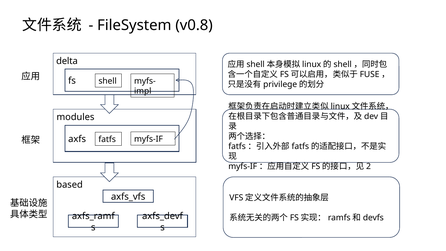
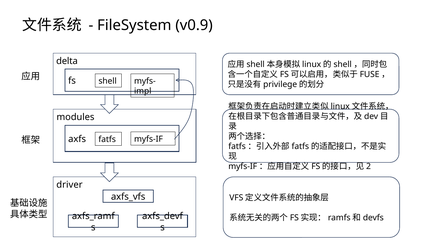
v0.8: v0.8 -> v0.9
based: based -> driver
